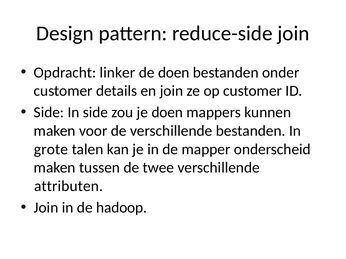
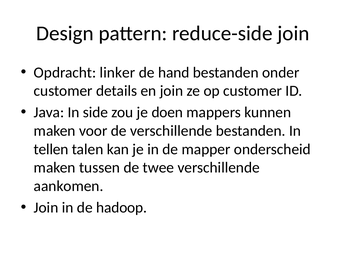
de doen: doen -> hand
Side at (49, 113): Side -> Java
grote: grote -> tellen
attributen: attributen -> aankomen
